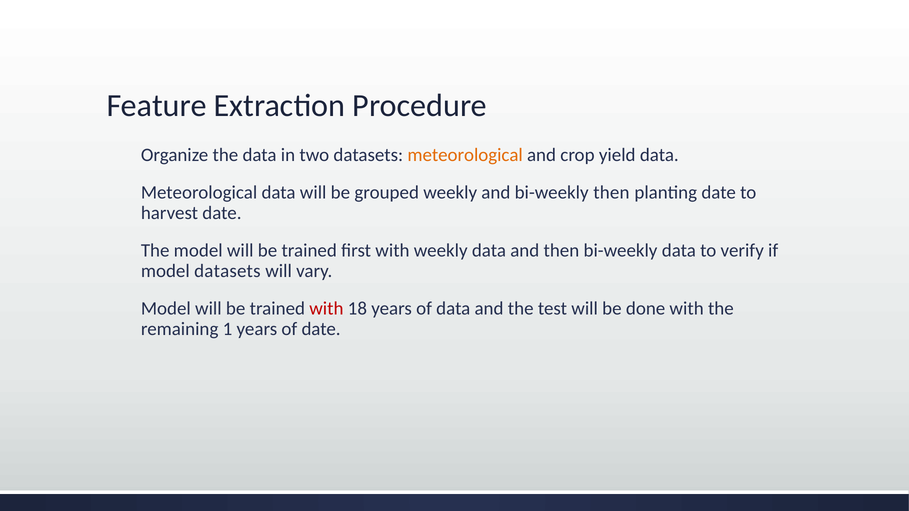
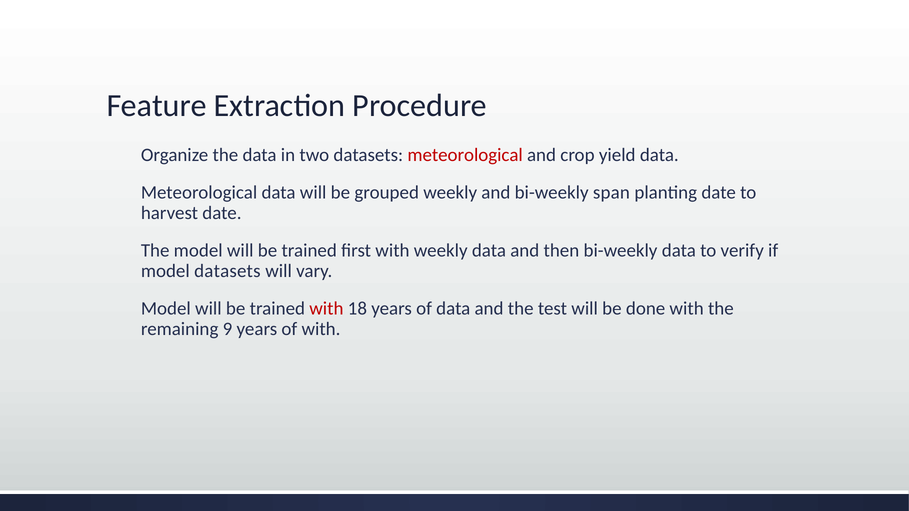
meteorological colour: orange -> red
bi-weekly then: then -> span
1: 1 -> 9
of date: date -> with
